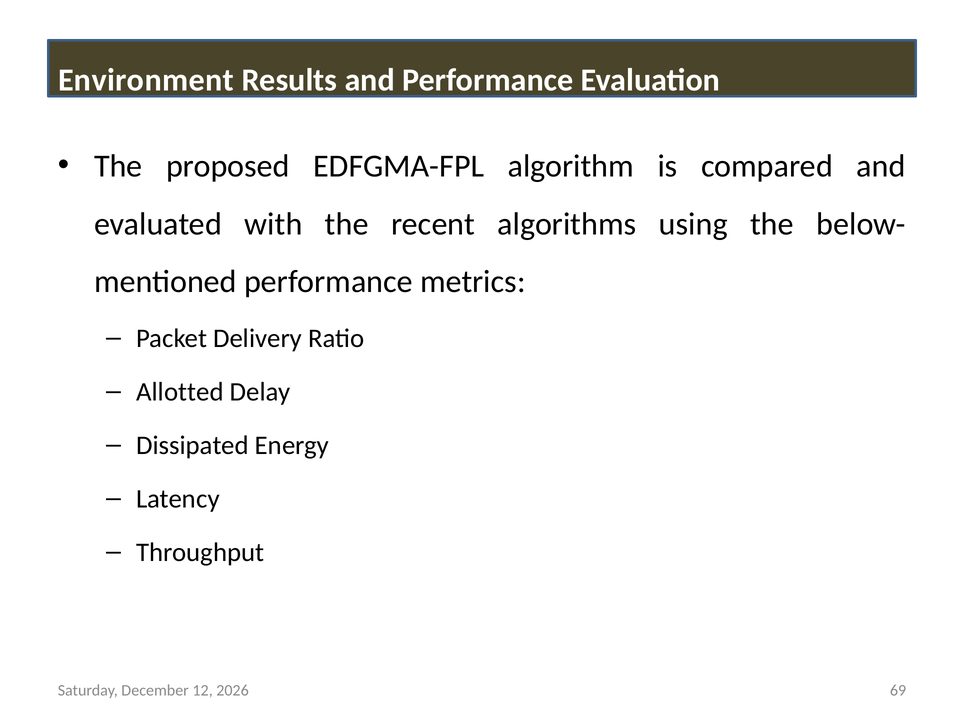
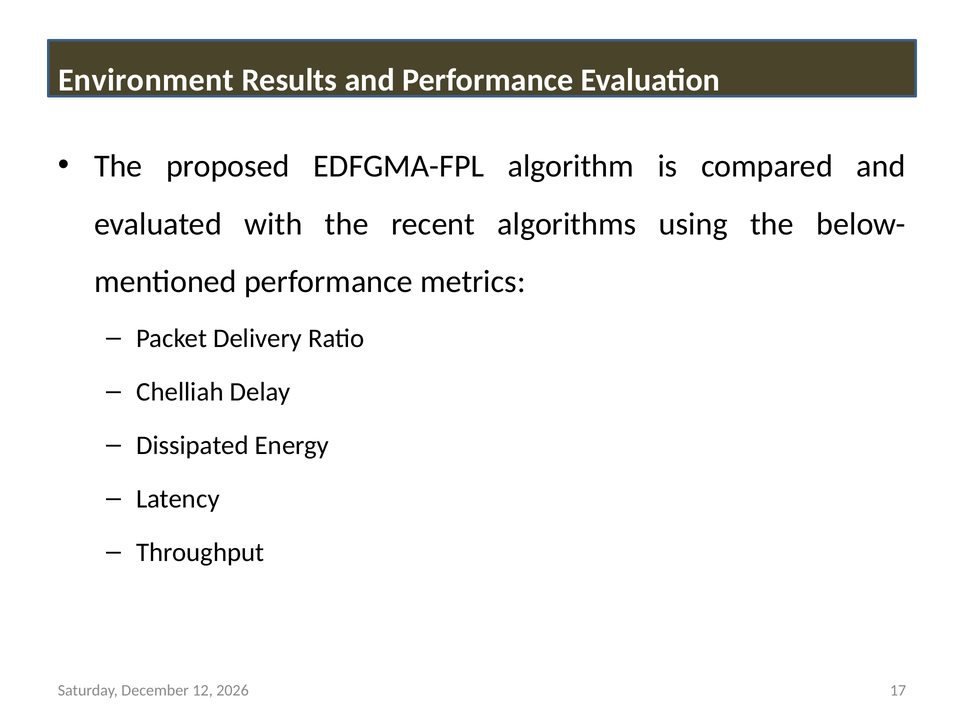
Allotted: Allotted -> Chelliah
69: 69 -> 17
